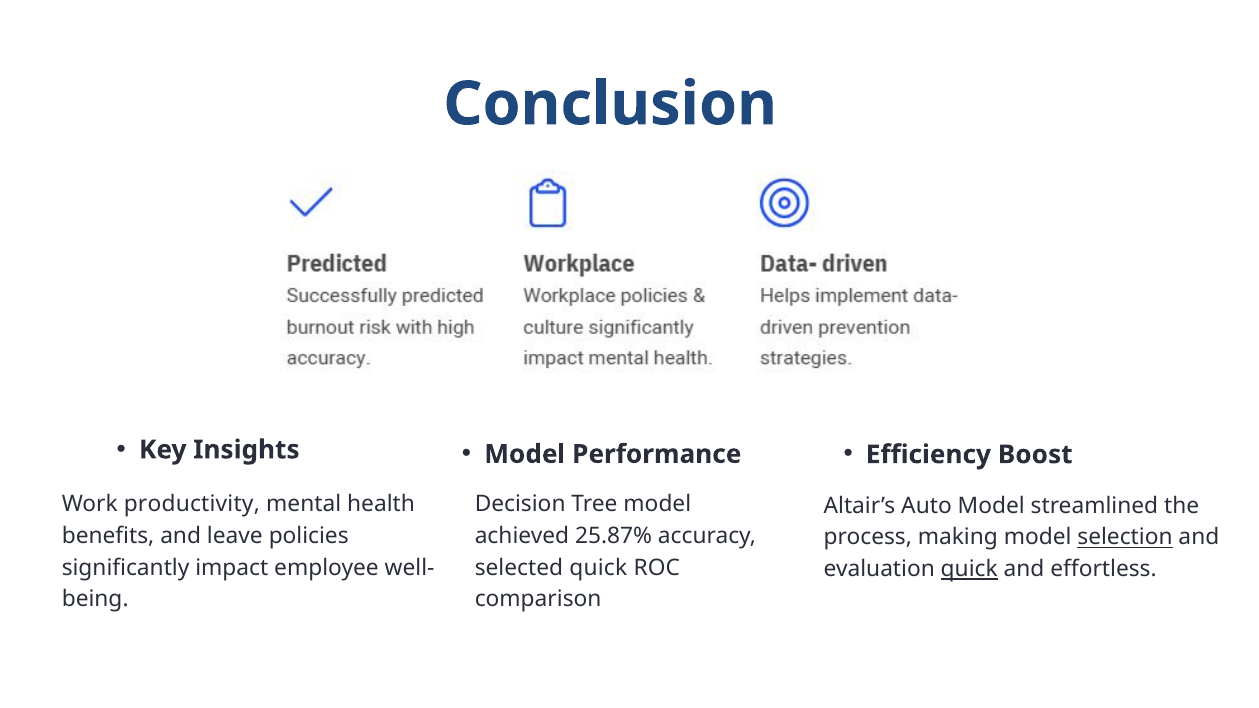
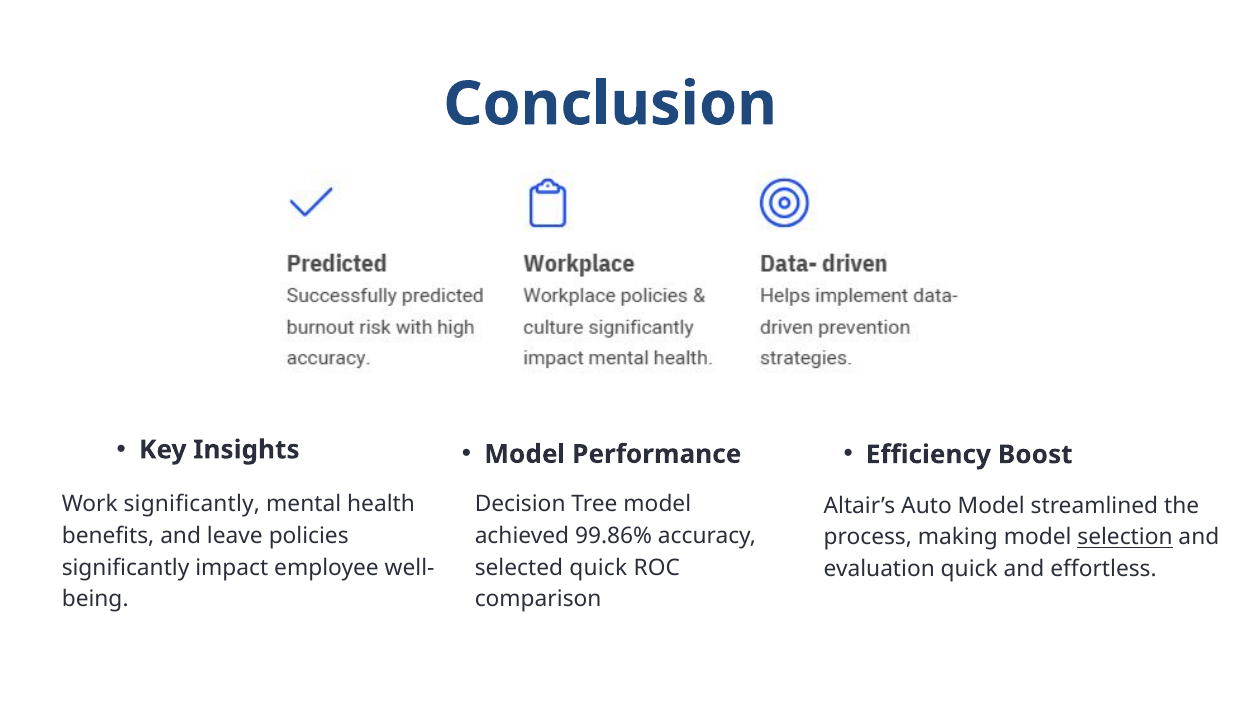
Work productivity: productivity -> significantly
25.87%: 25.87% -> 99.86%
quick at (969, 569) underline: present -> none
